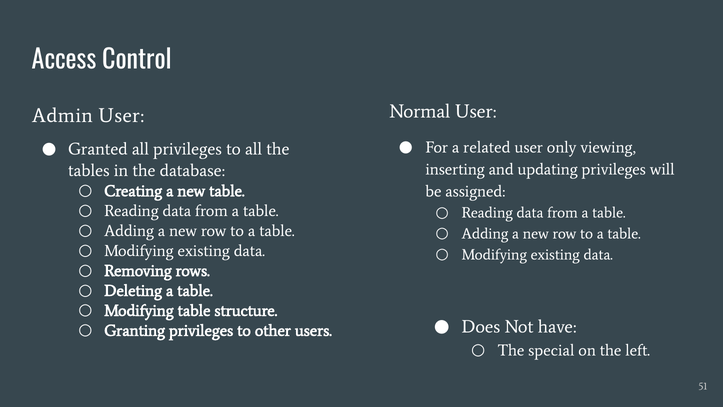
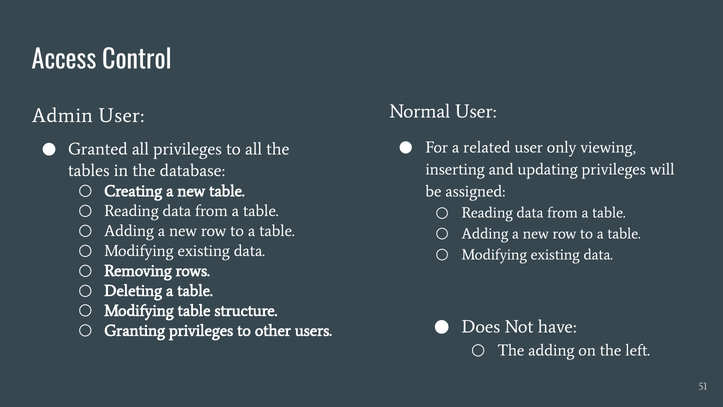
The special: special -> adding
